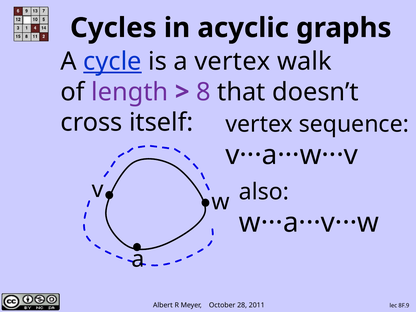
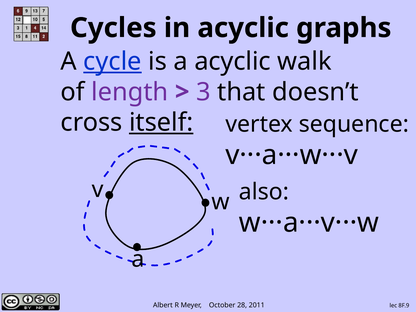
a vertex: vertex -> acyclic
8: 8 -> 3
itself underline: none -> present
